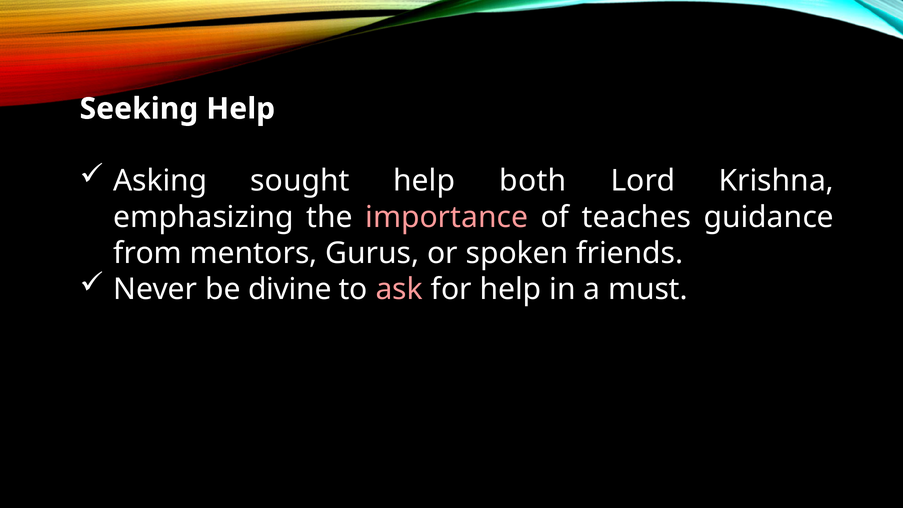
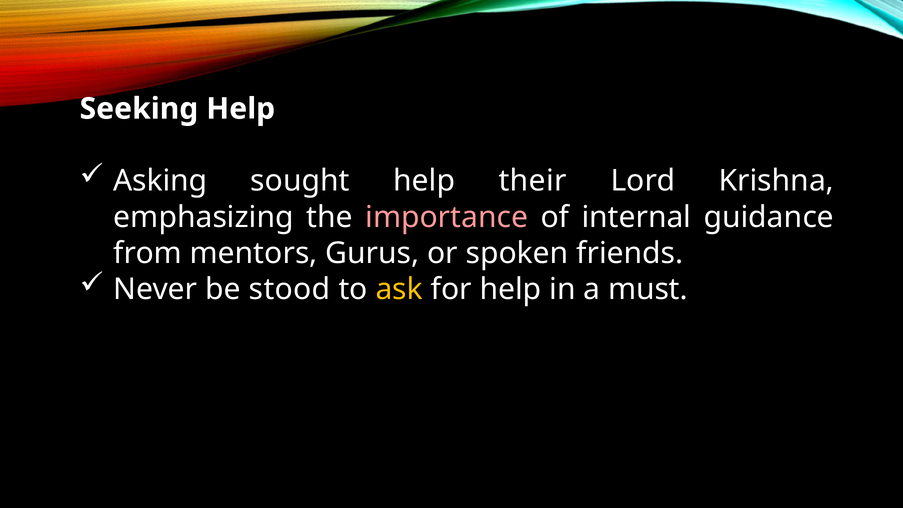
both: both -> their
teaches: teaches -> internal
divine: divine -> stood
ask colour: pink -> yellow
